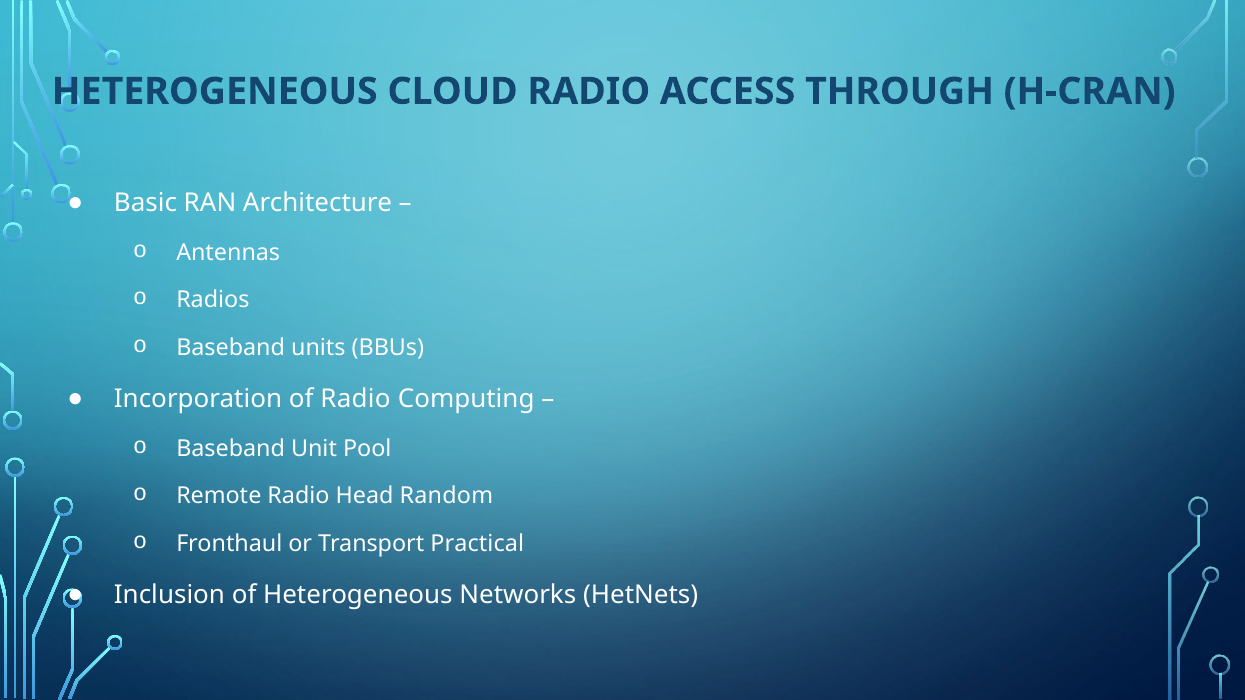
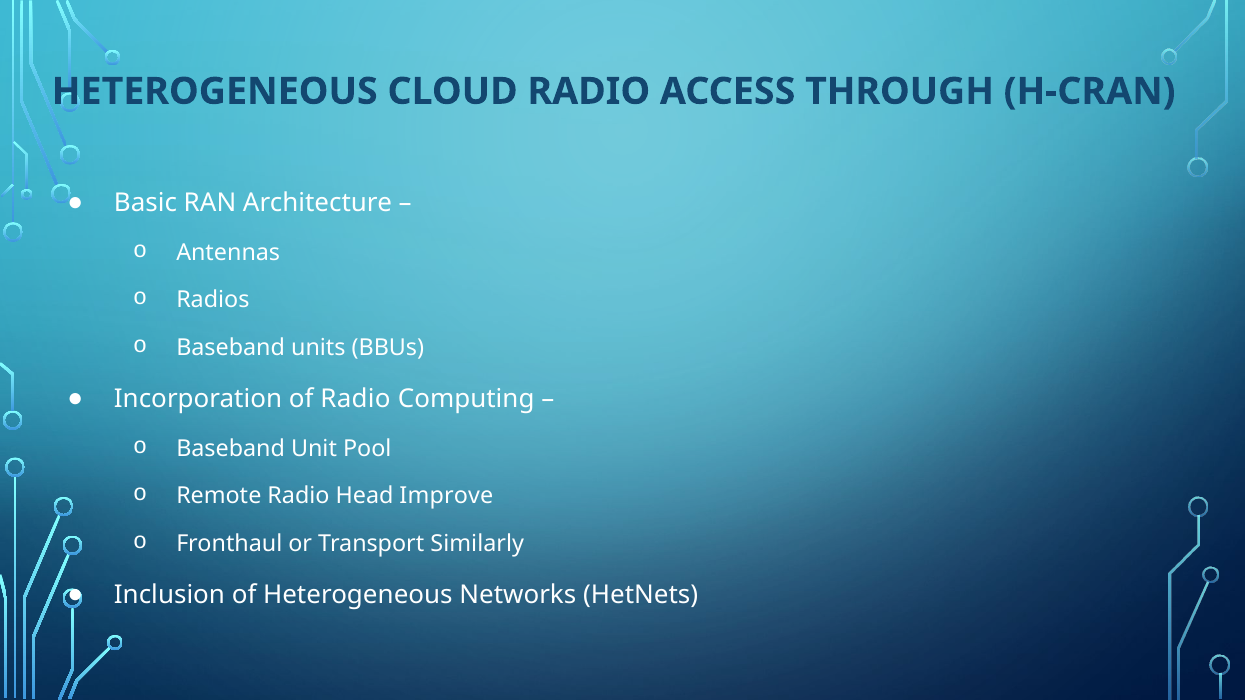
Random: Random -> Improve
Practical: Practical -> Similarly
